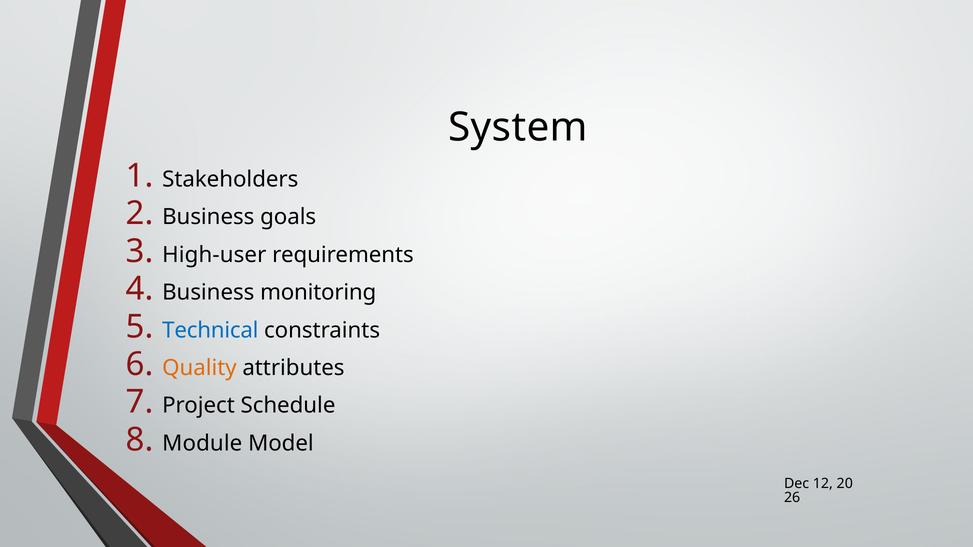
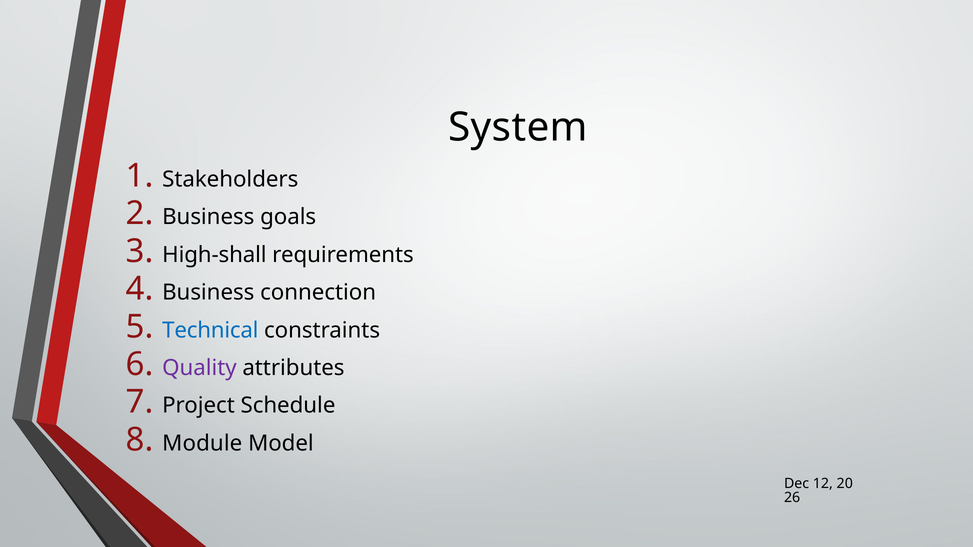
High-user: High-user -> High-shall
monitoring: monitoring -> connection
Quality colour: orange -> purple
